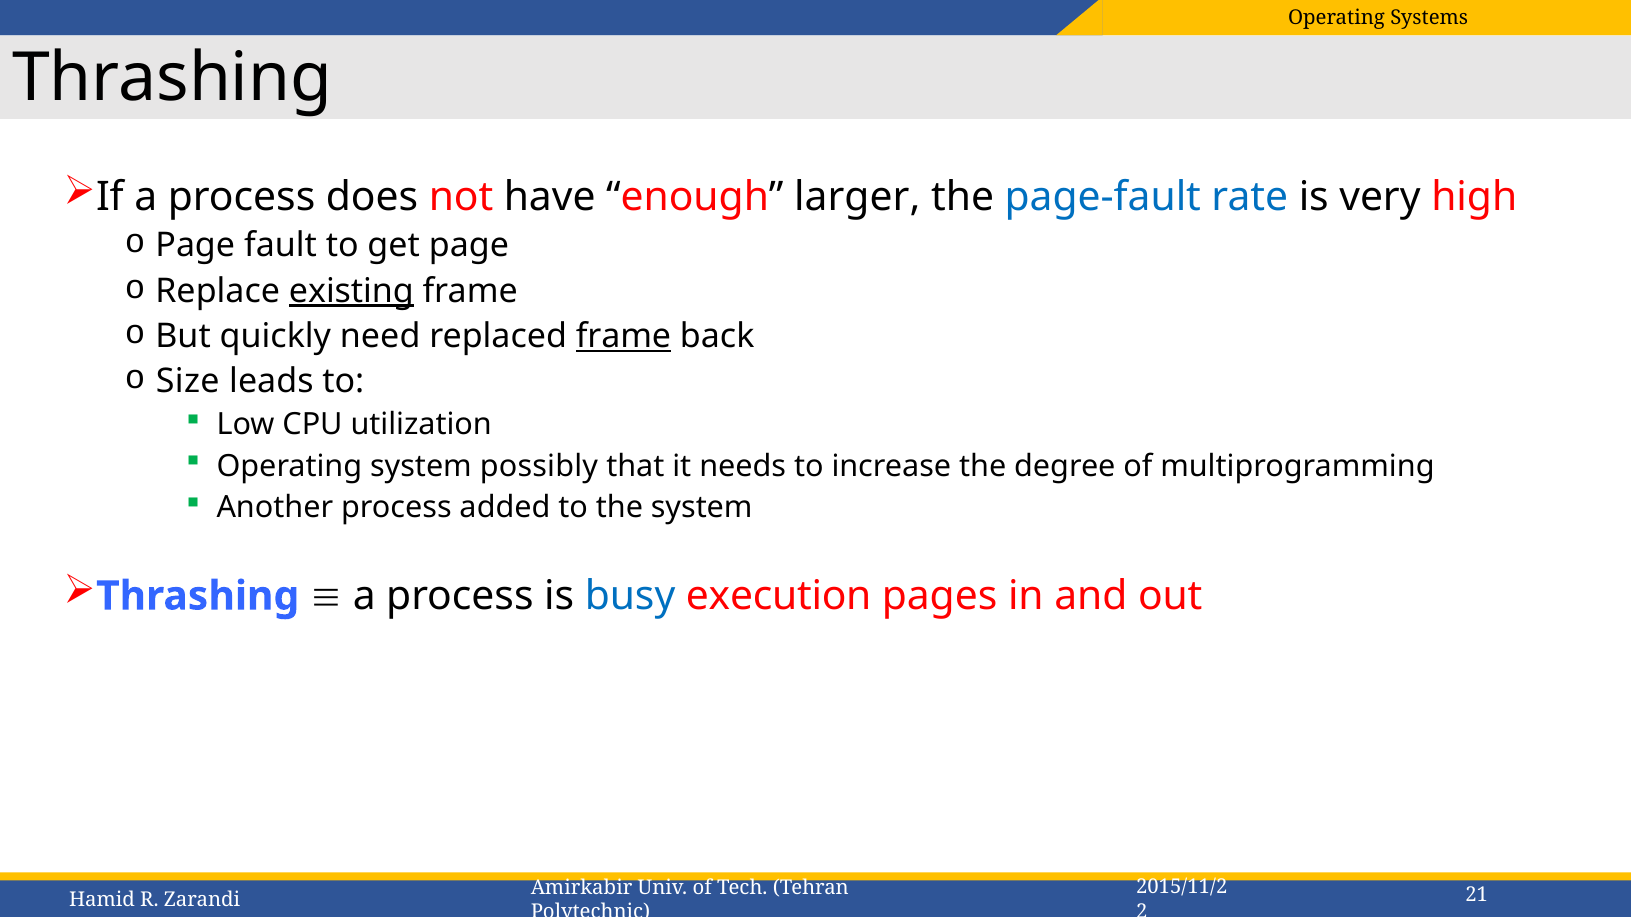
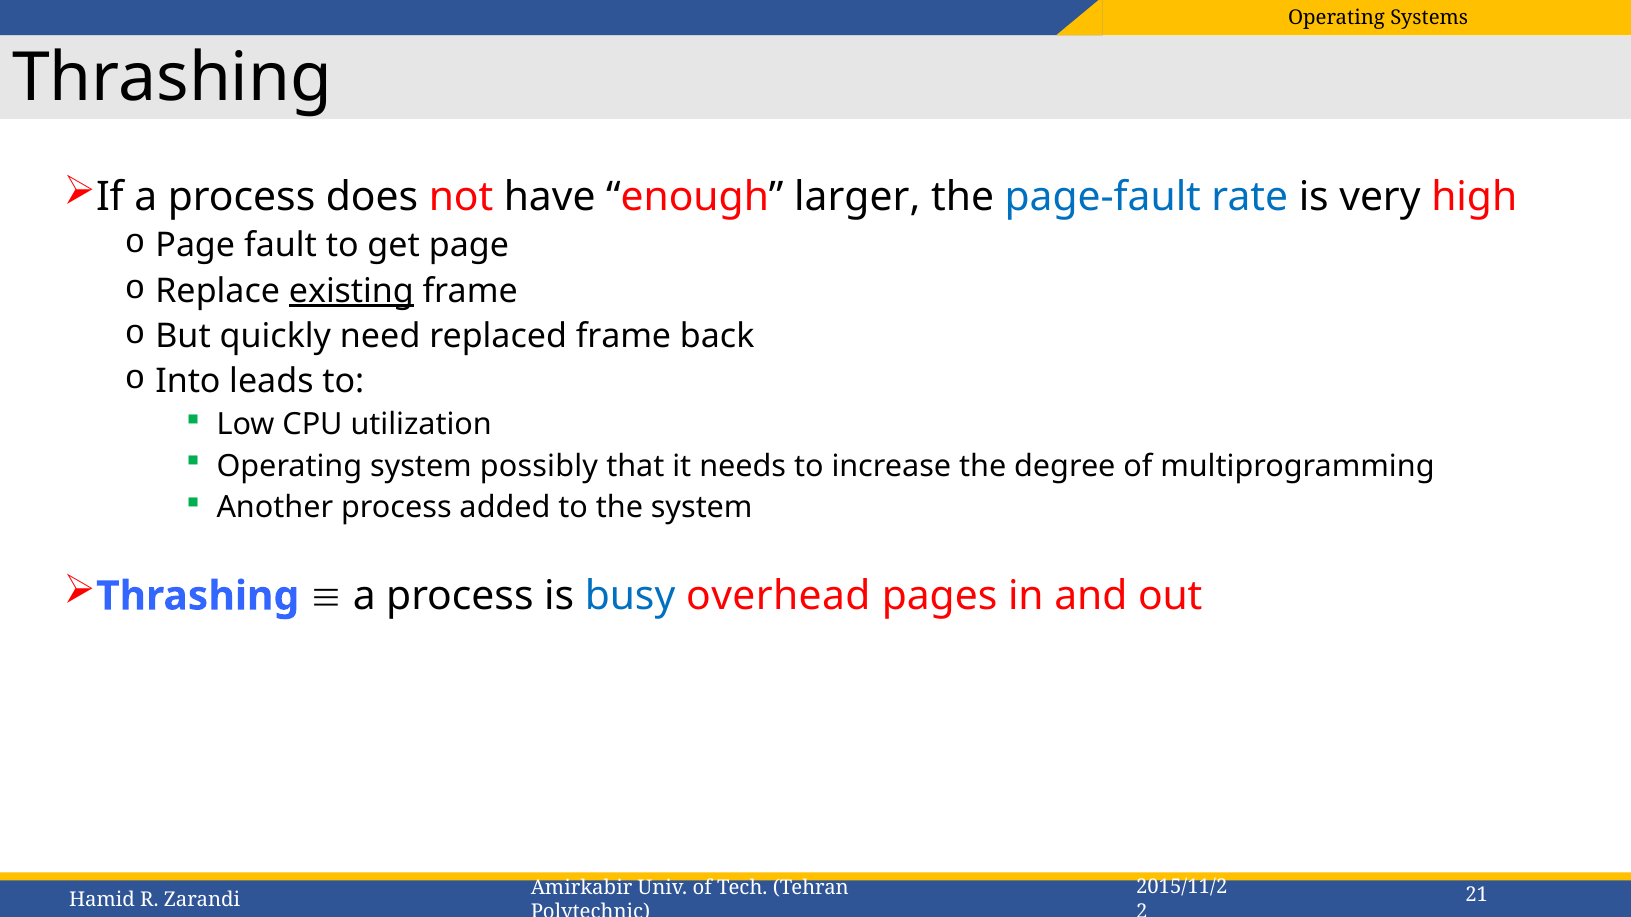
frame at (624, 336) underline: present -> none
Size: Size -> Into
execution: execution -> overhead
